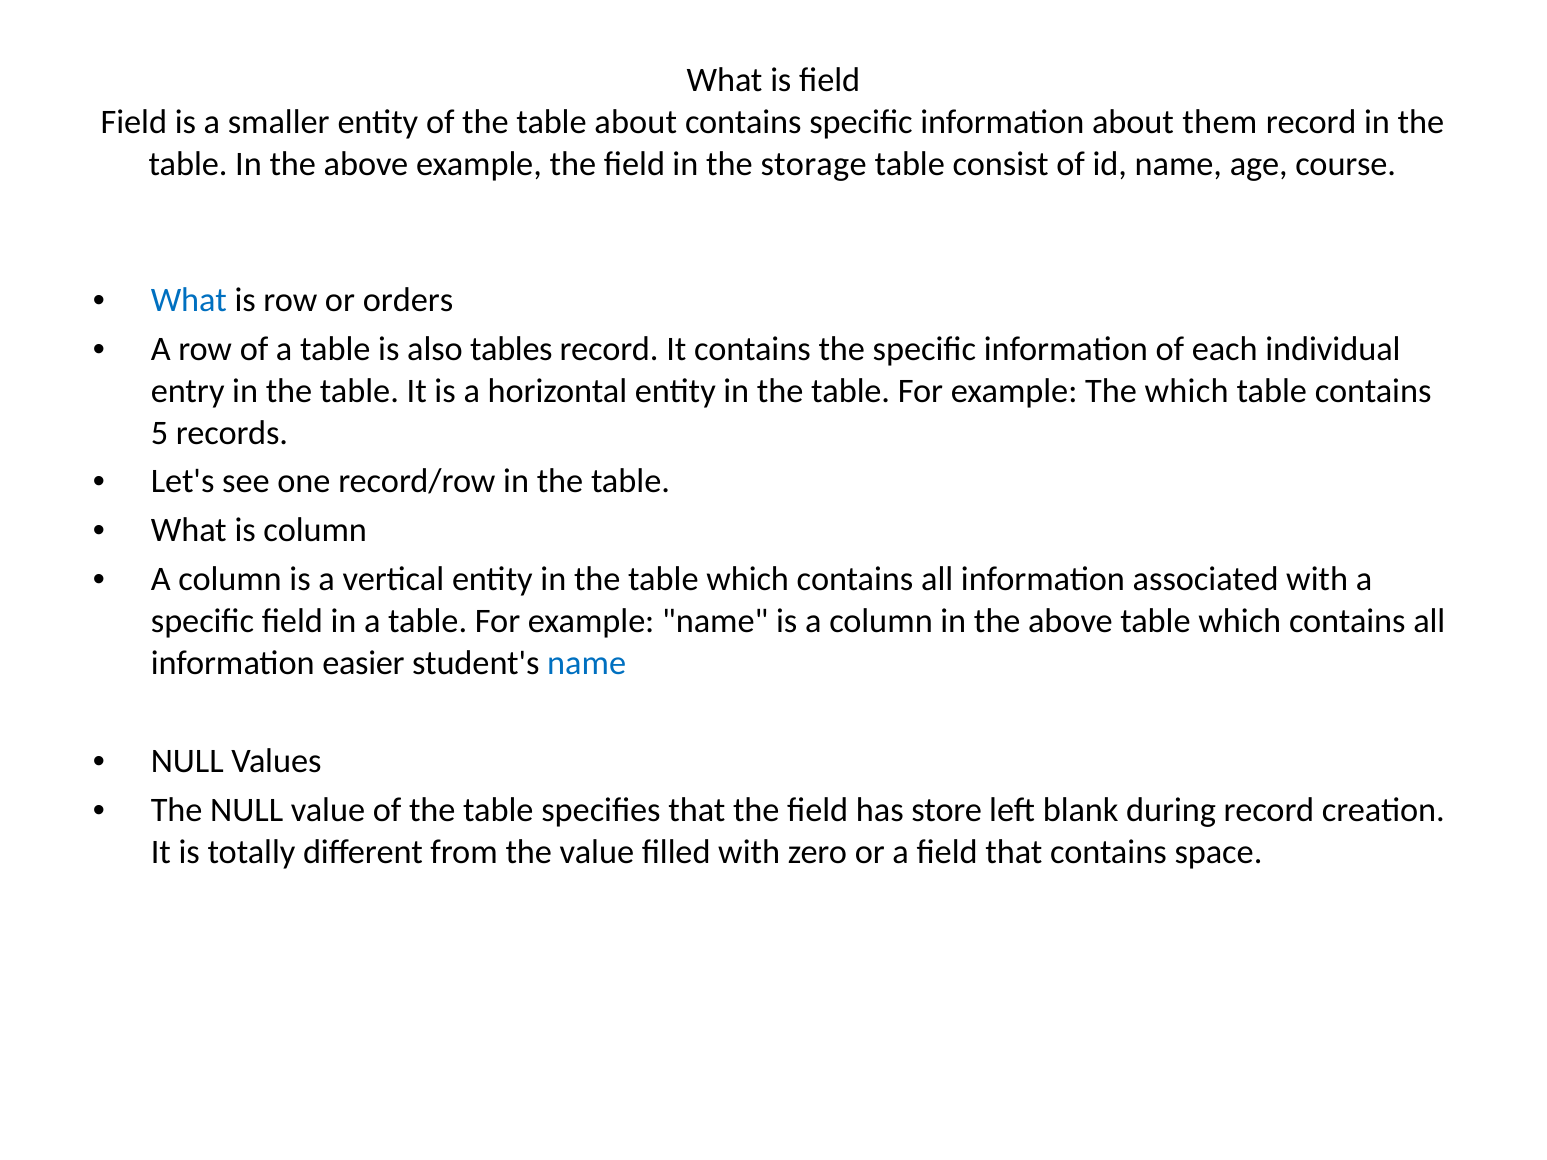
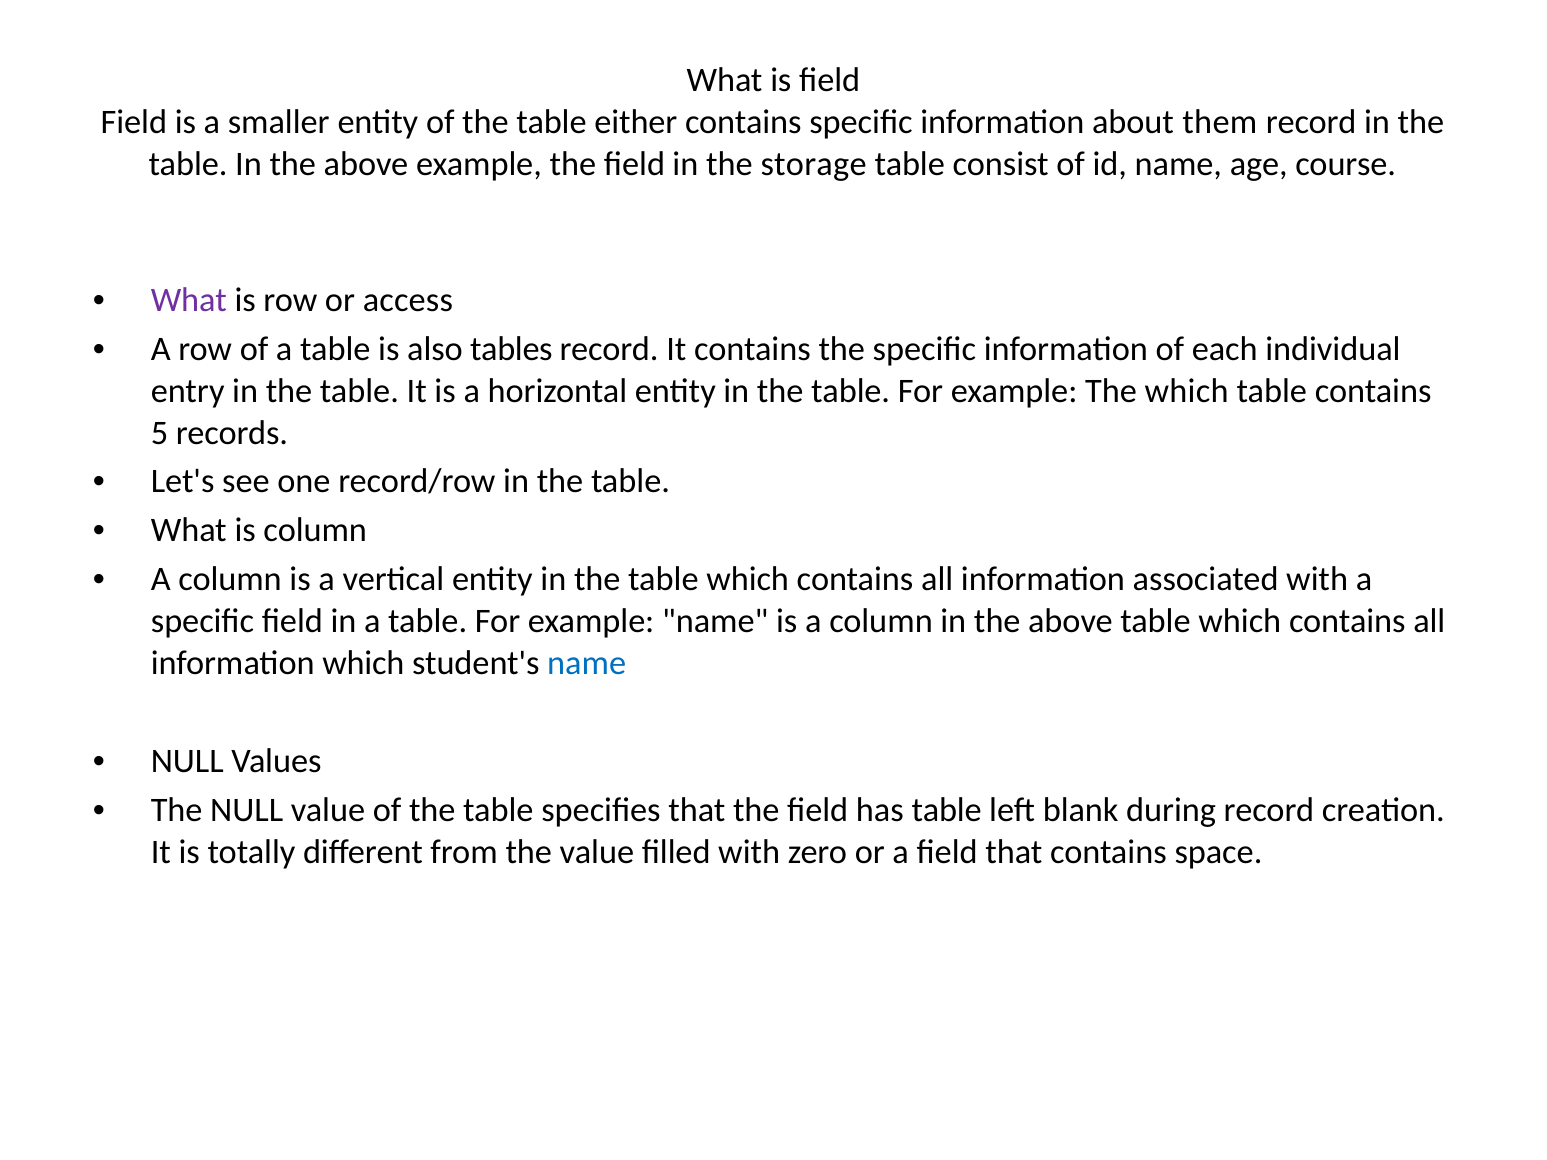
table about: about -> either
What at (189, 300) colour: blue -> purple
orders: orders -> access
information easier: easier -> which
has store: store -> table
